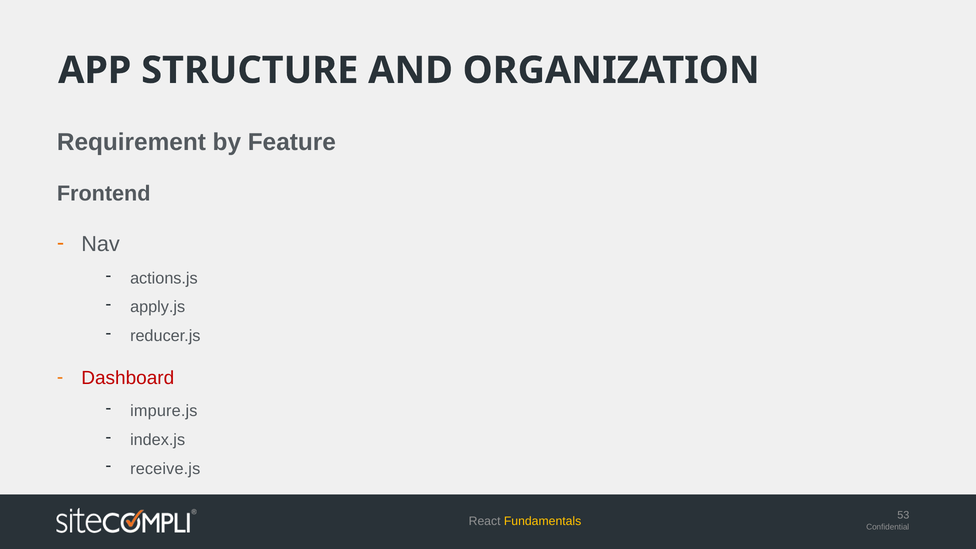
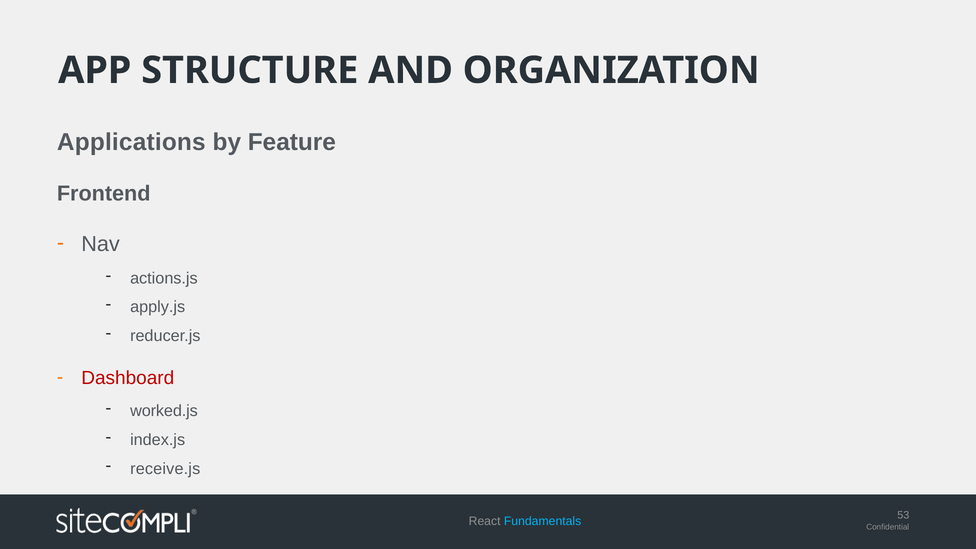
Requirement: Requirement -> Applications
impure.js: impure.js -> worked.js
Fundamentals colour: yellow -> light blue
